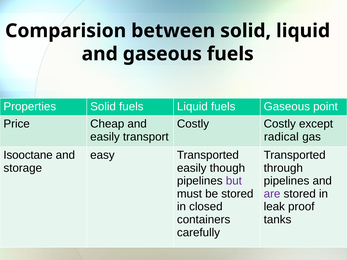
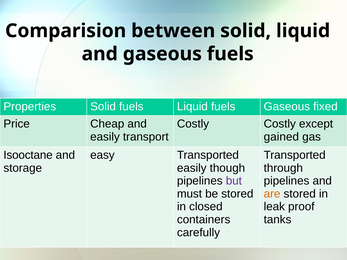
point: point -> fixed
radical: radical -> gained
are colour: purple -> orange
